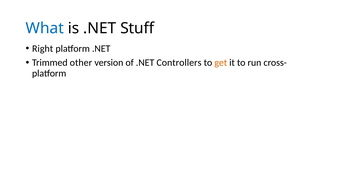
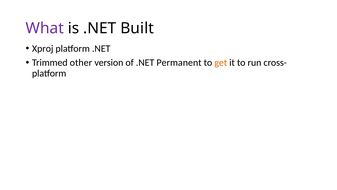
What colour: blue -> purple
Stuff: Stuff -> Built
Right: Right -> Xproj
Controllers: Controllers -> Permanent
